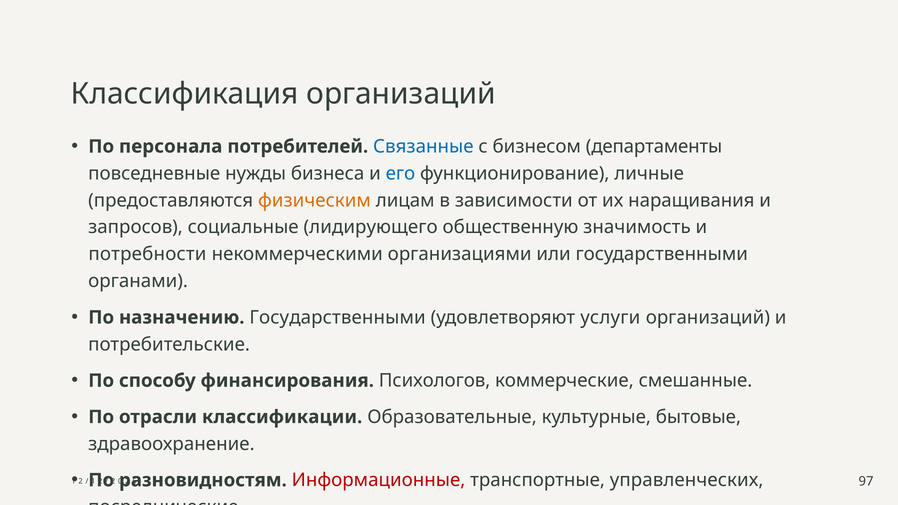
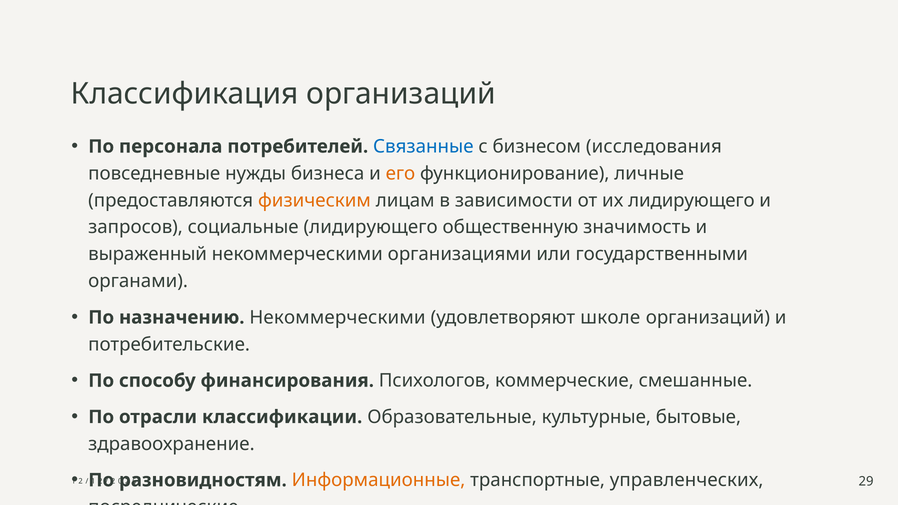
департаменты: департаменты -> исследования
его colour: blue -> orange
их наращивания: наращивания -> лидирующего
потребности: потребности -> выраженный
назначению Государственными: Государственными -> Некоммерческими
услуги: услуги -> школе
Информационные colour: red -> orange
97: 97 -> 29
